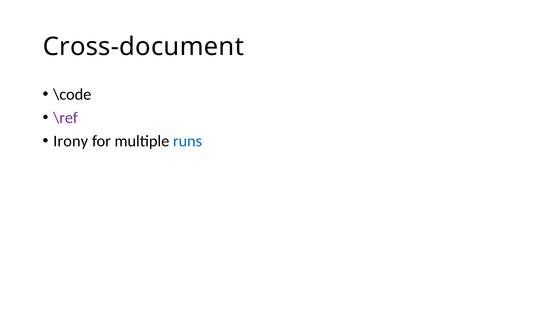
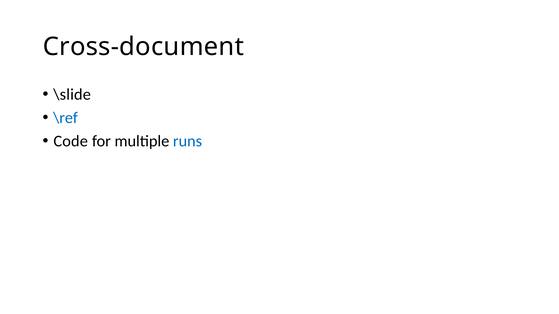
\code: \code -> \slide
\ref colour: purple -> blue
Irony: Irony -> Code
